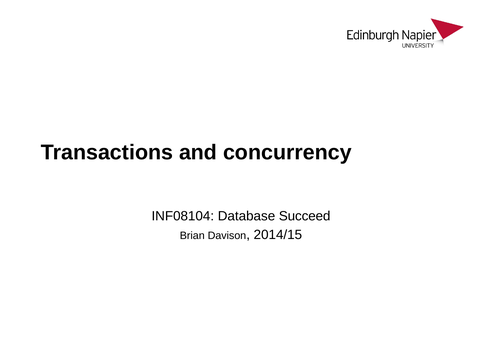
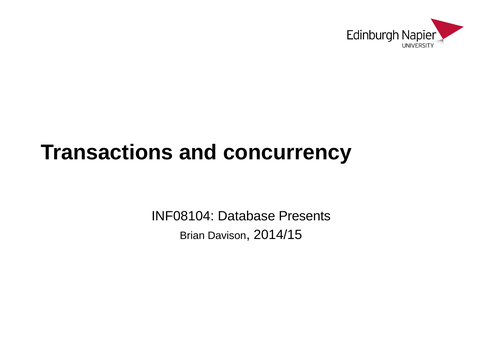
Succeed: Succeed -> Presents
